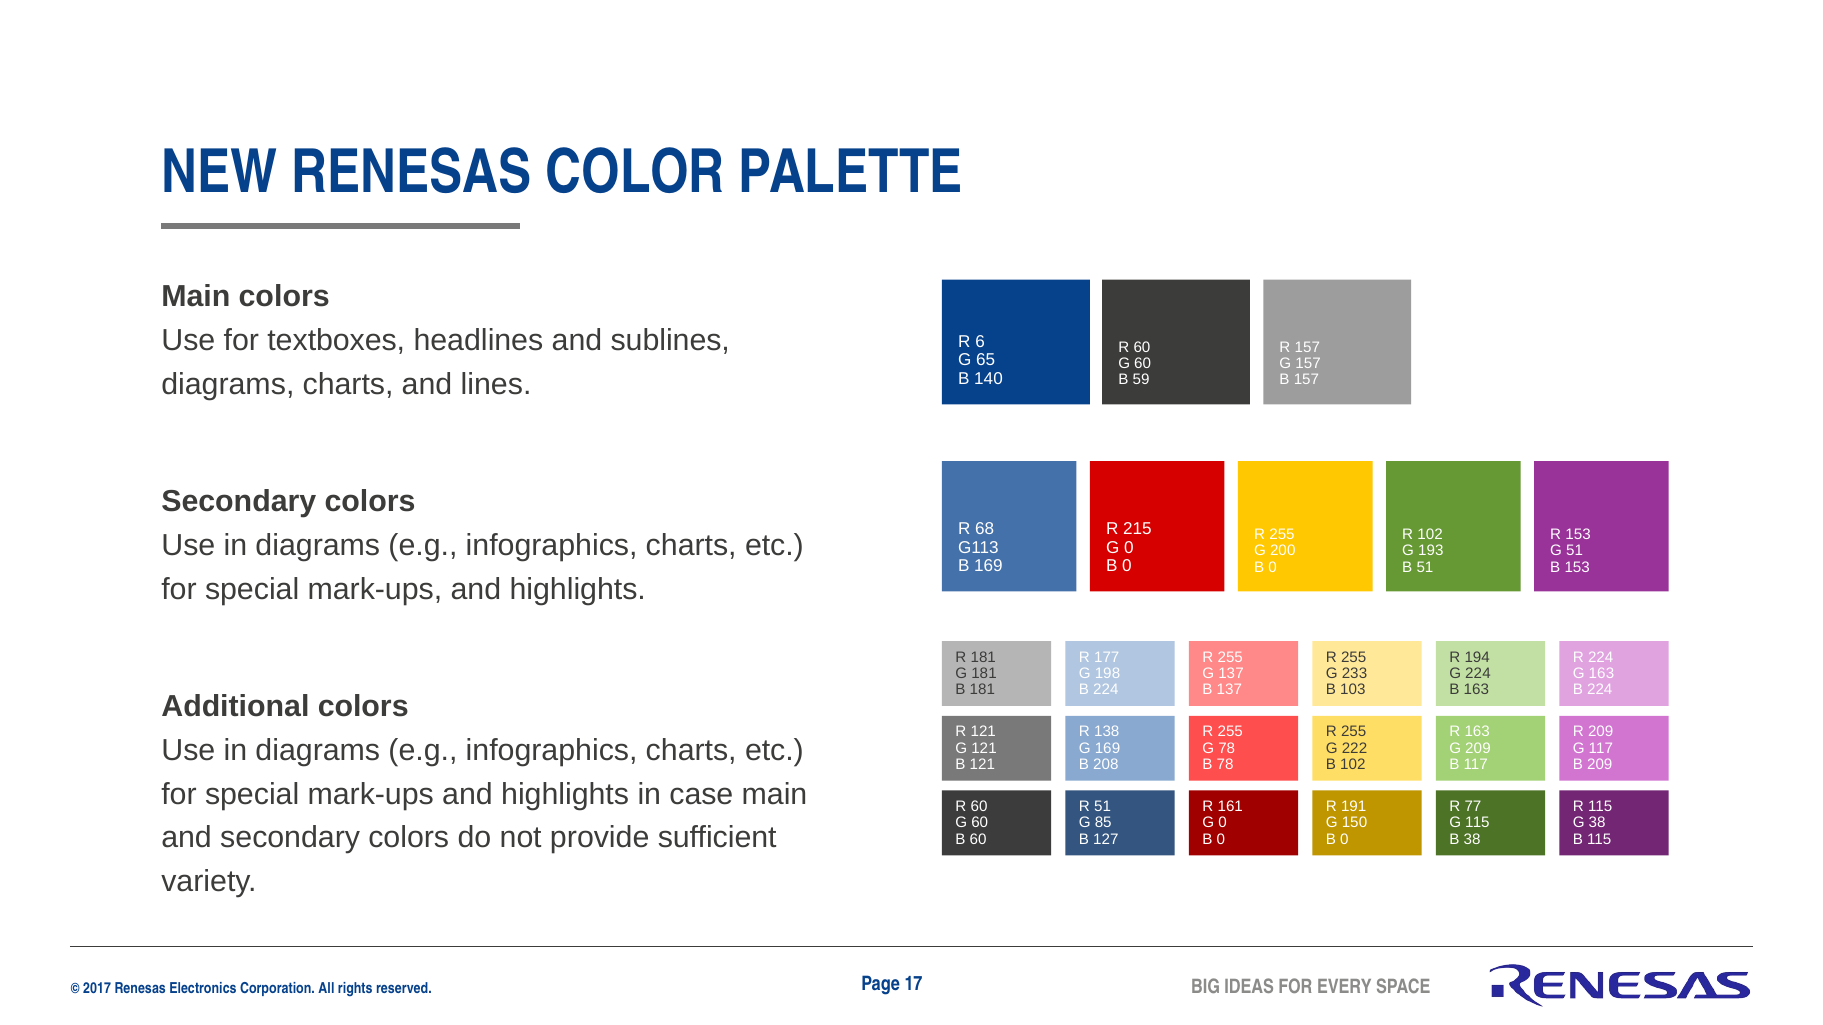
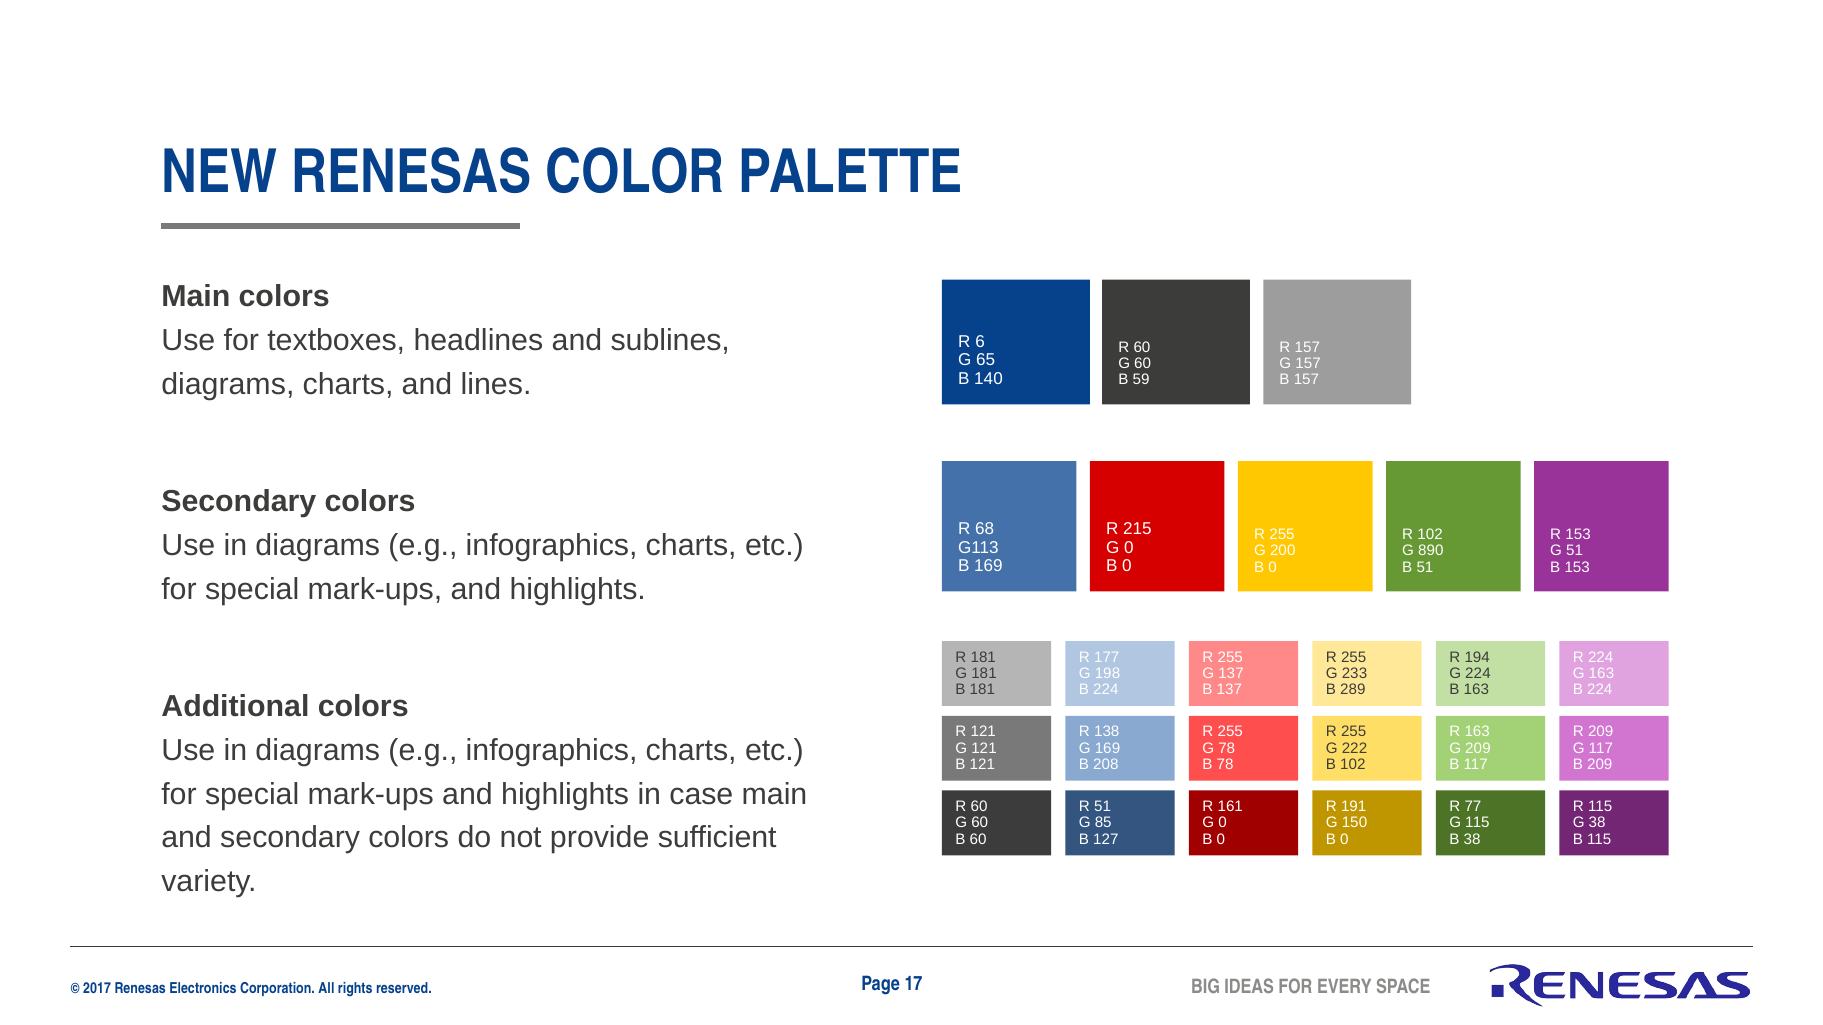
193: 193 -> 890
103: 103 -> 289
